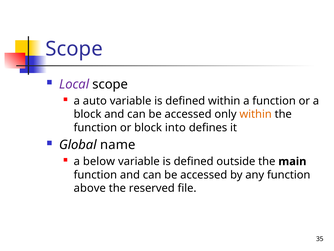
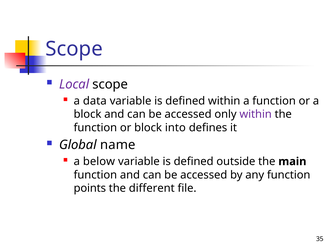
auto: auto -> data
within at (256, 114) colour: orange -> purple
above: above -> points
reserved: reserved -> different
